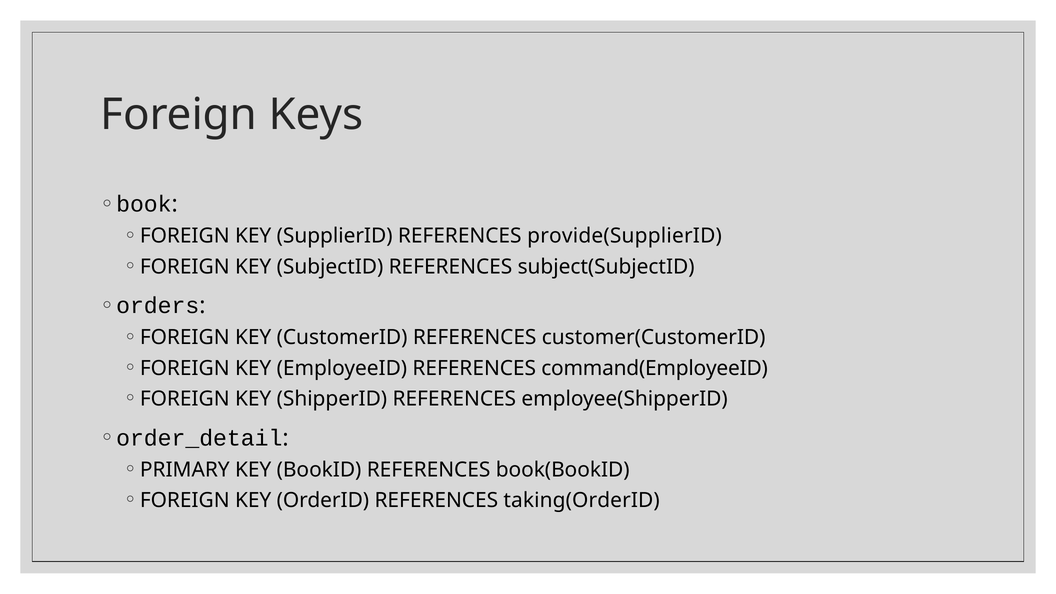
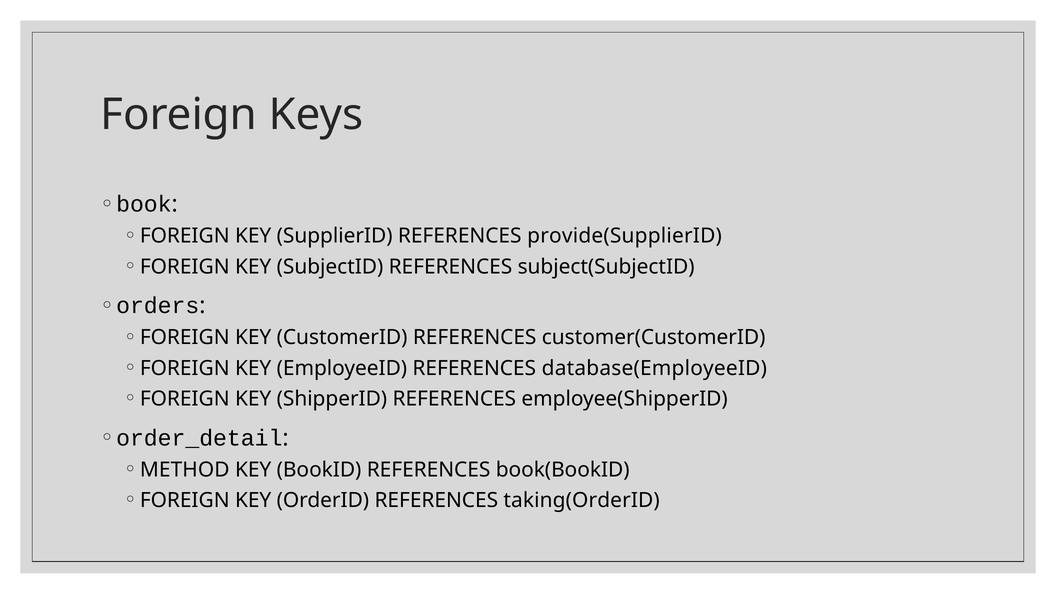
command(EmployeeID: command(EmployeeID -> database(EmployeeID
PRIMARY: PRIMARY -> METHOD
